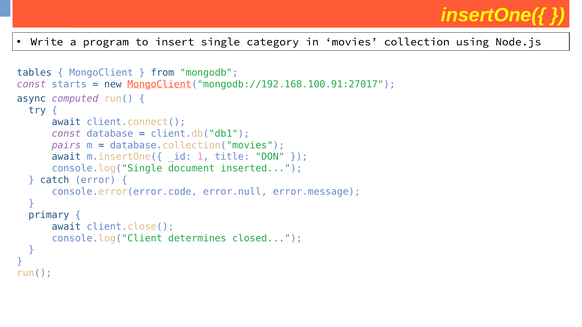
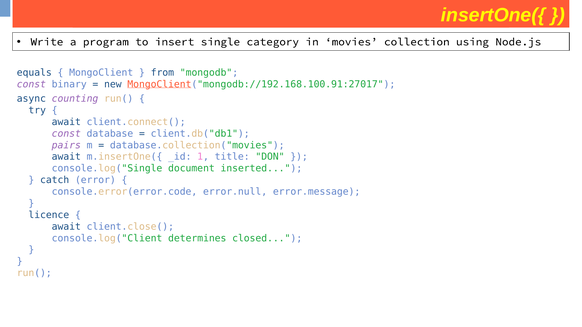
tables: tables -> equals
starts: starts -> binary
computed: computed -> counting
primary: primary -> licence
